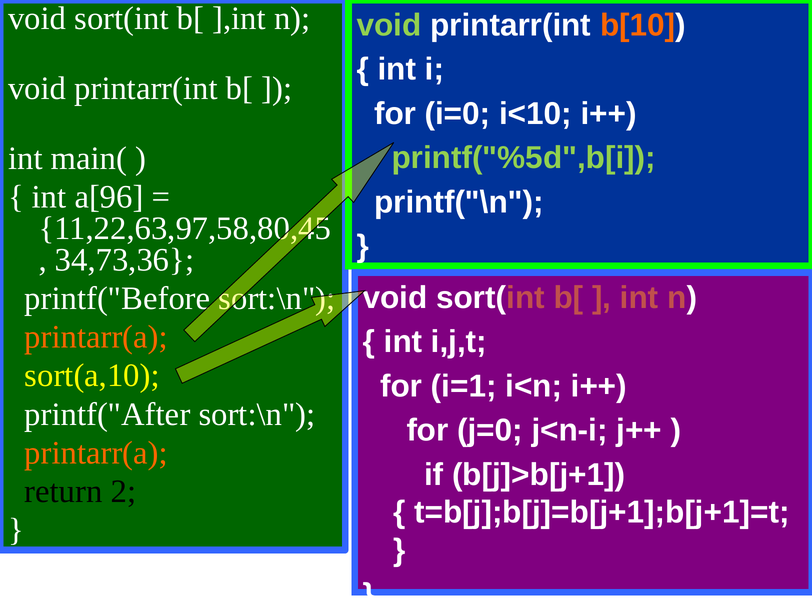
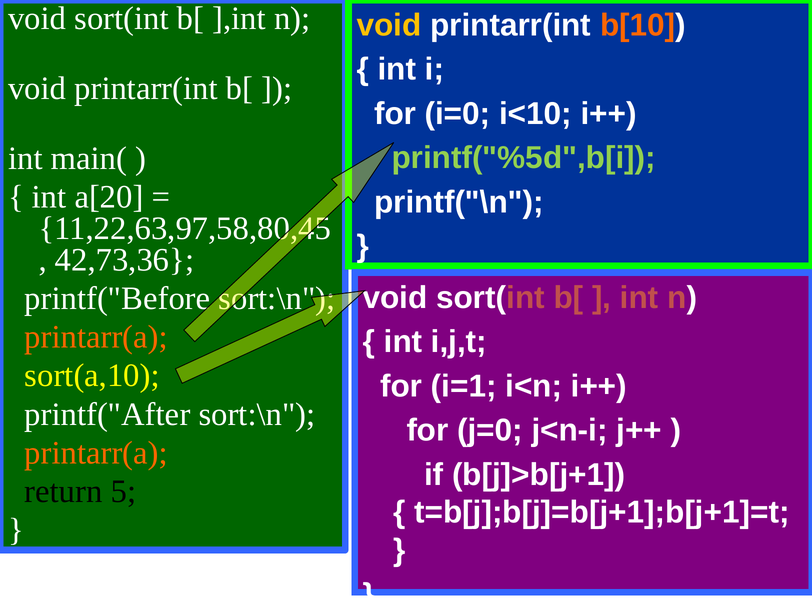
void at (389, 25) colour: light green -> yellow
a[96: a[96 -> a[20
34,73,36: 34,73,36 -> 42,73,36
2: 2 -> 5
